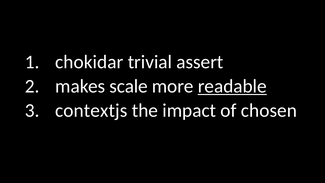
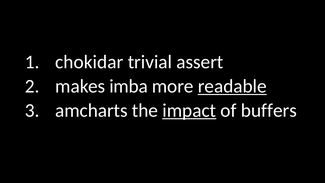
scale: scale -> imba
contextjs: contextjs -> amcharts
impact underline: none -> present
chosen: chosen -> buffers
